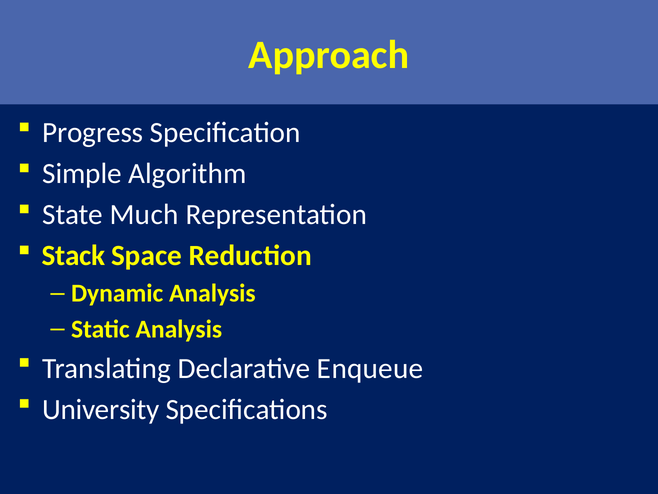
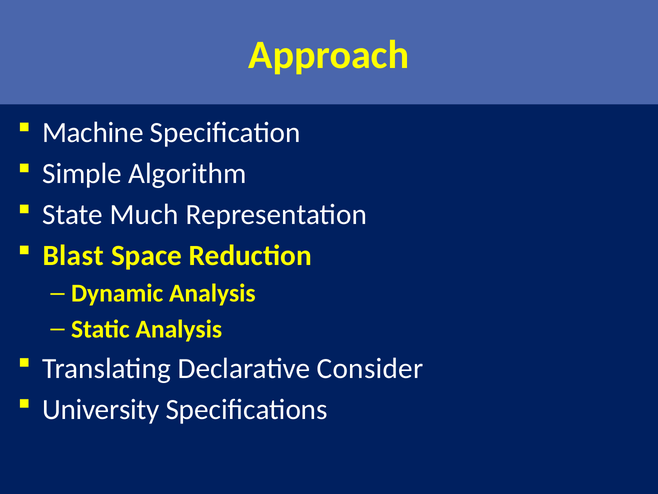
Progress: Progress -> Machine
Stack: Stack -> Blast
Enqueue: Enqueue -> Consider
